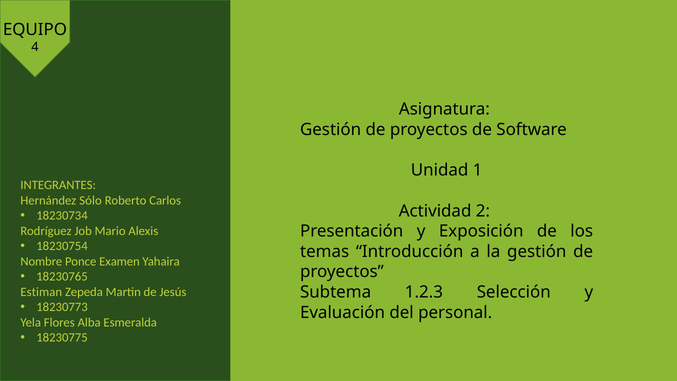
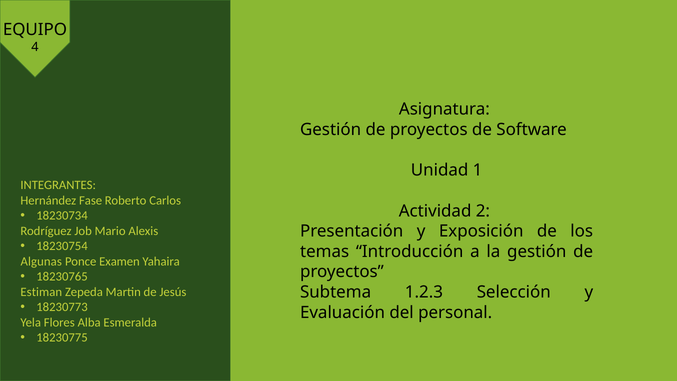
Sólo: Sólo -> Fase
Nombre: Nombre -> Algunas
